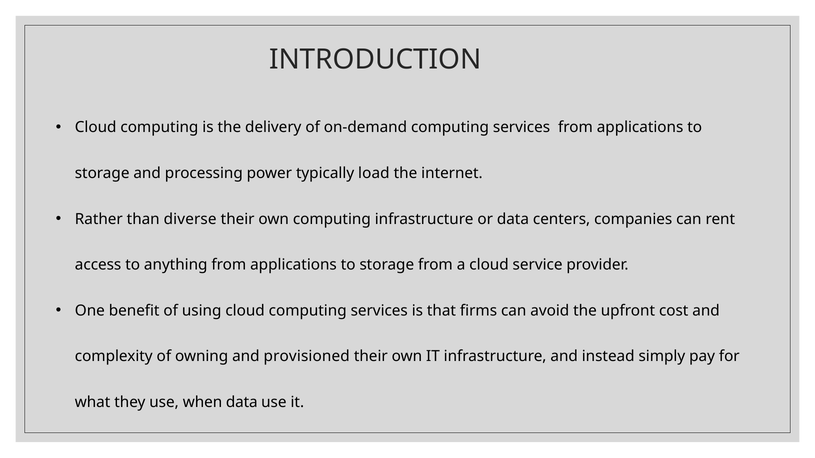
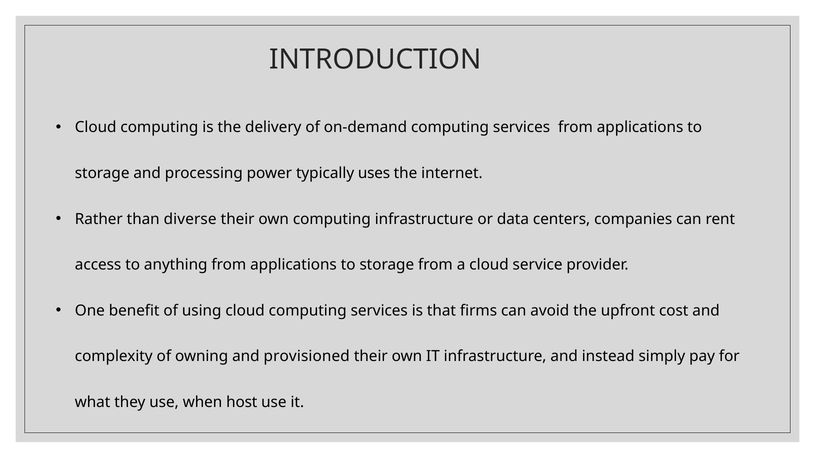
load: load -> uses
when data: data -> host
